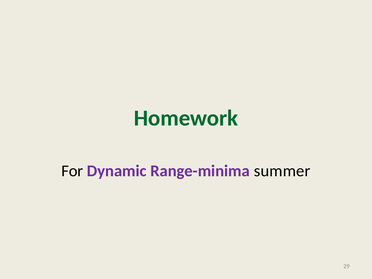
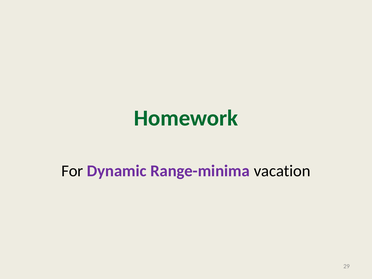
summer: summer -> vacation
